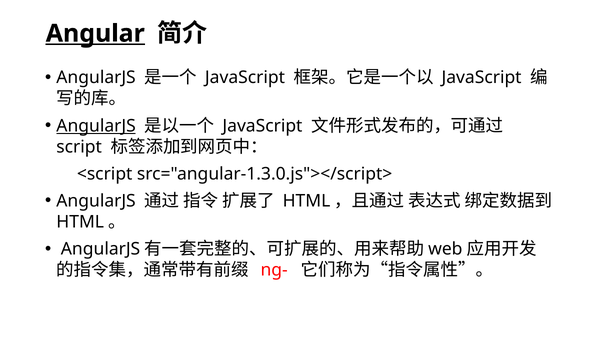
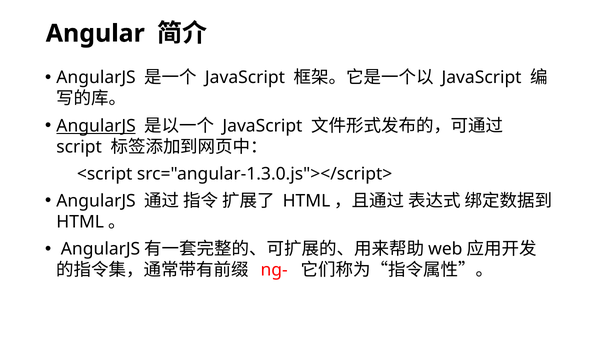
Angular underline: present -> none
